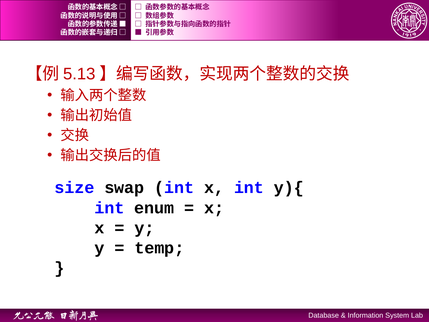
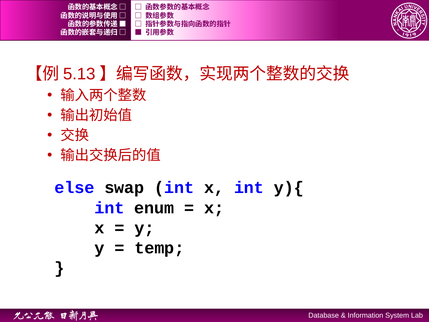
size: size -> else
